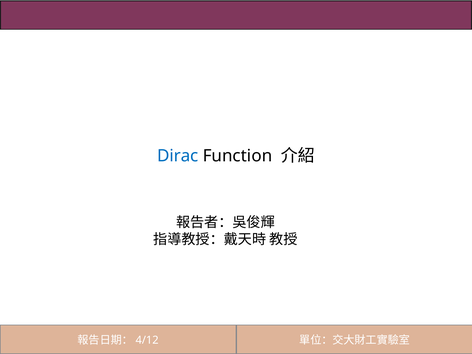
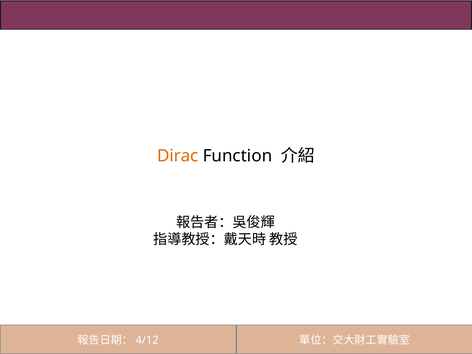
Dirac colour: blue -> orange
